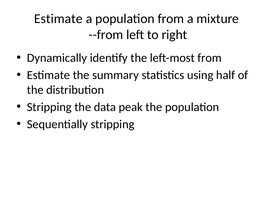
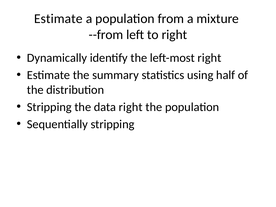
left-most from: from -> right
data peak: peak -> right
